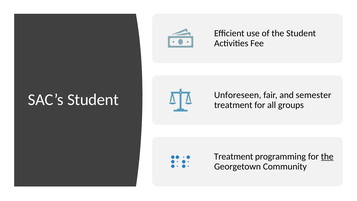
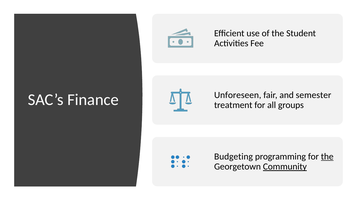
SAC’s Student: Student -> Finance
Treatment at (234, 156): Treatment -> Budgeting
Community underline: none -> present
